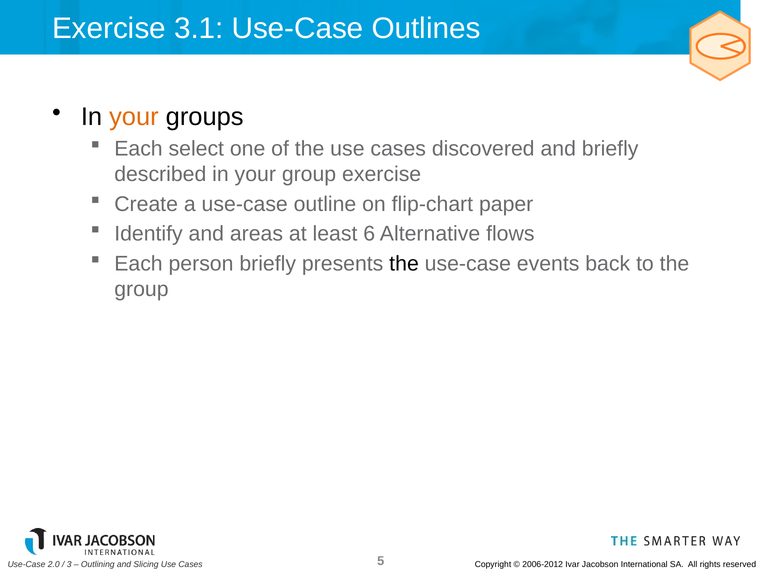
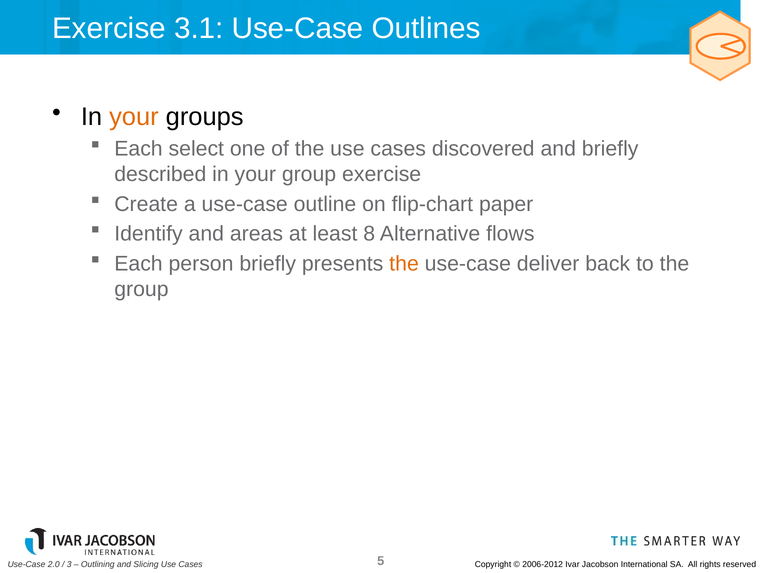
6: 6 -> 8
the at (404, 264) colour: black -> orange
events: events -> deliver
